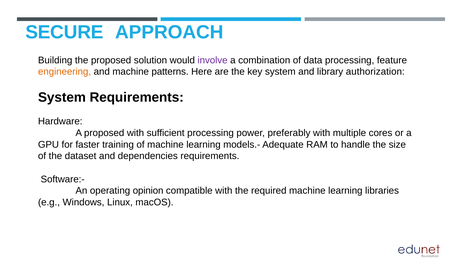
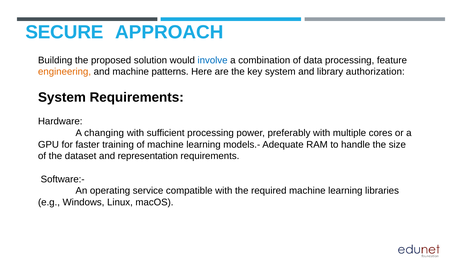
involve colour: purple -> blue
A proposed: proposed -> changing
dependencies: dependencies -> representation
opinion: opinion -> service
